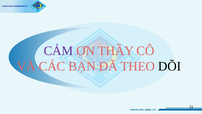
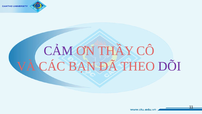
DÕI colour: black -> purple
